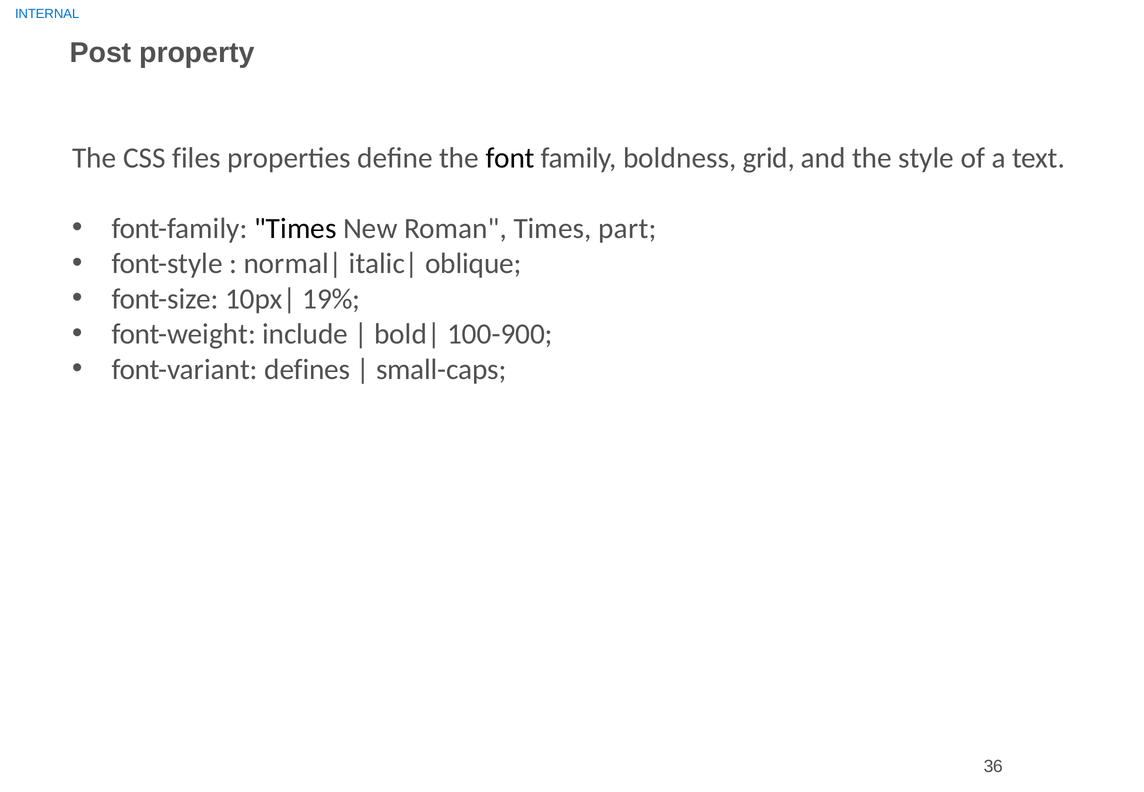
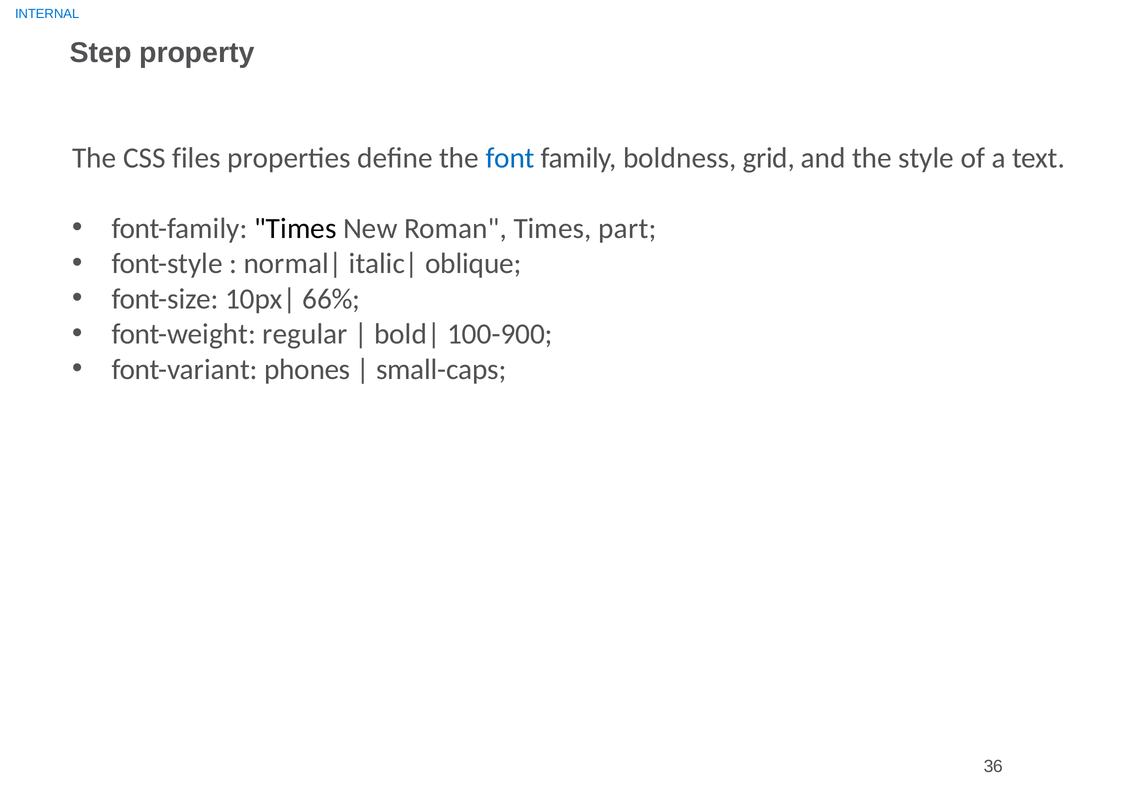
Post: Post -> Step
font colour: black -> blue
19%: 19% -> 66%
include: include -> regular
defines: defines -> phones
